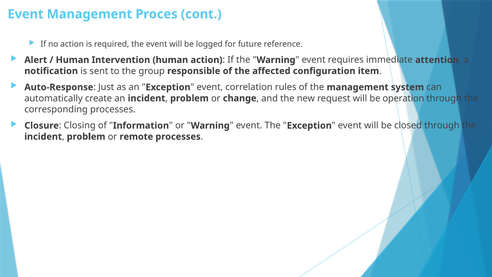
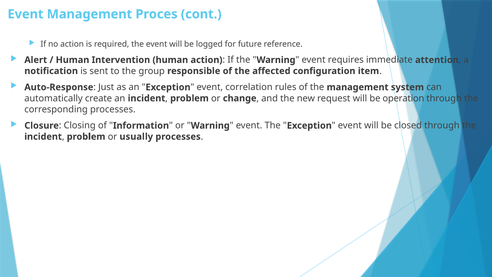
remote: remote -> usually
